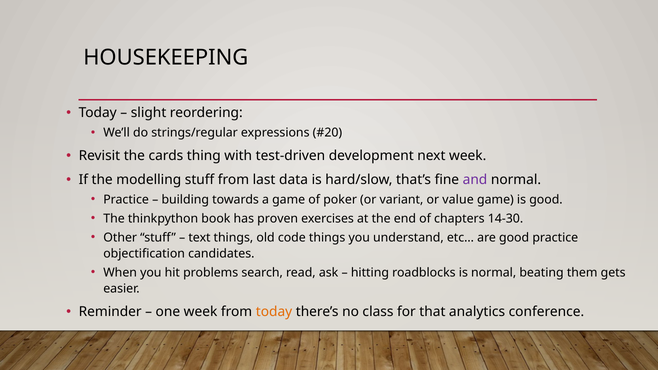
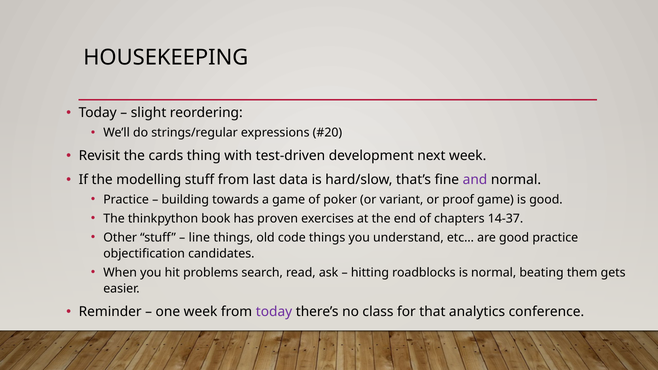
value: value -> proof
14-30: 14-30 -> 14-37
text: text -> line
today at (274, 312) colour: orange -> purple
